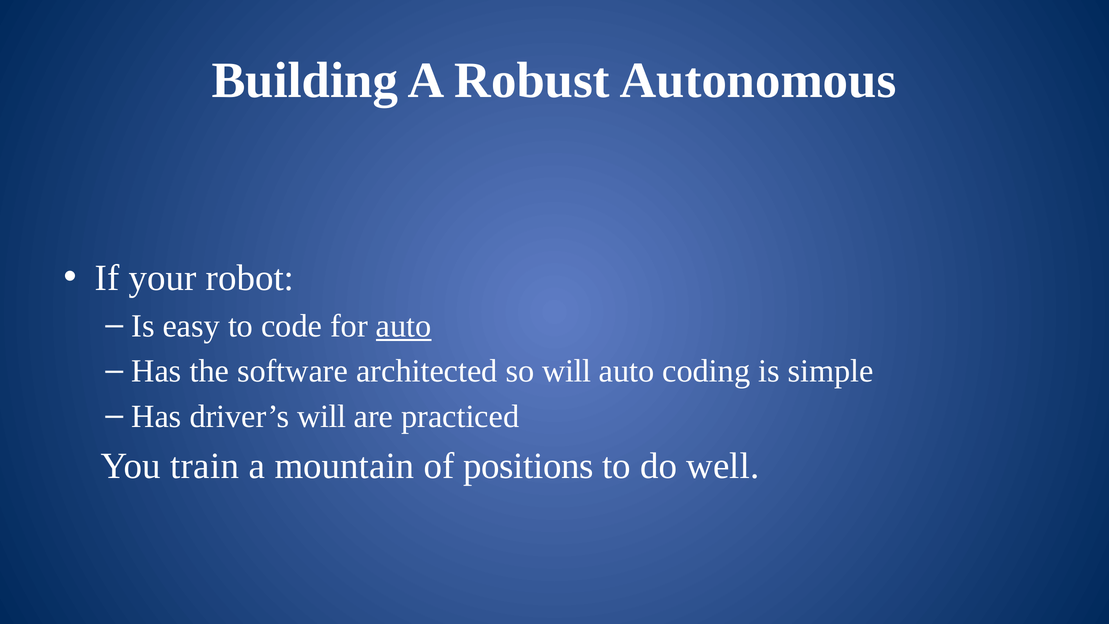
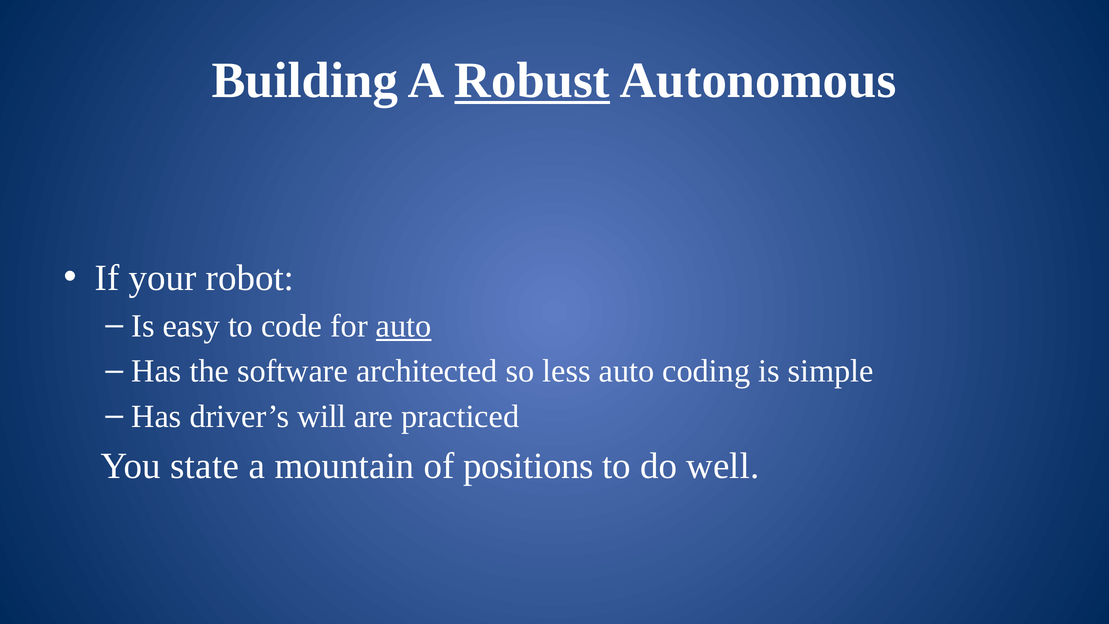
Robust underline: none -> present
so will: will -> less
train: train -> state
